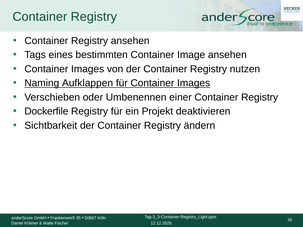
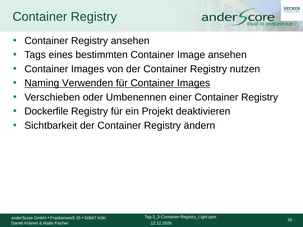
Aufklappen: Aufklappen -> Verwenden
